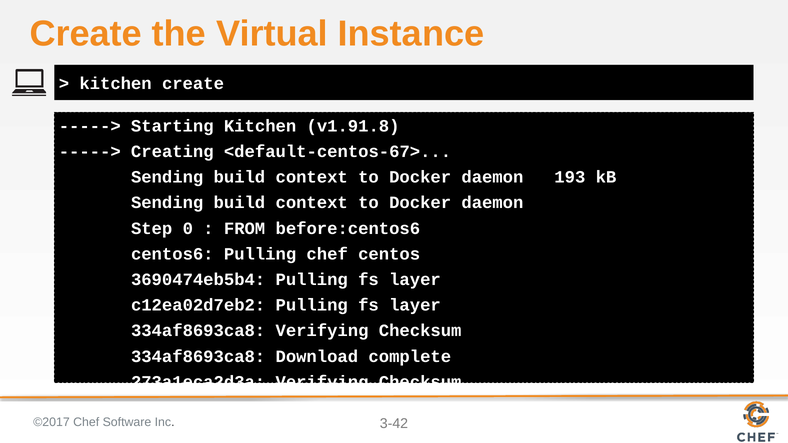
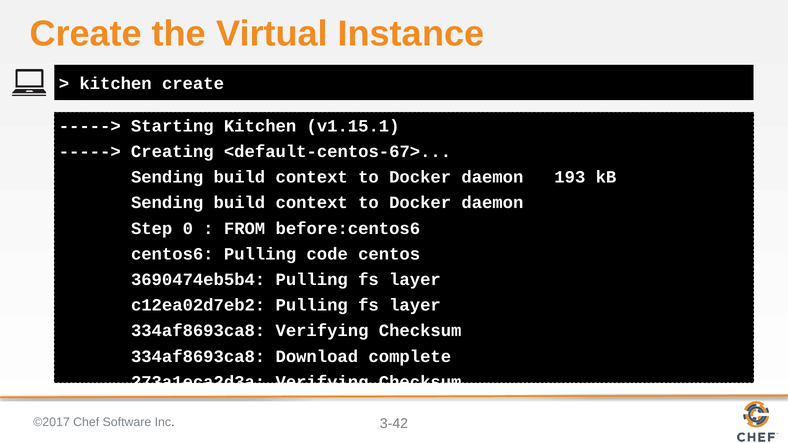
v1.91.8: v1.91.8 -> v1.15.1
Pulling chef: chef -> code
